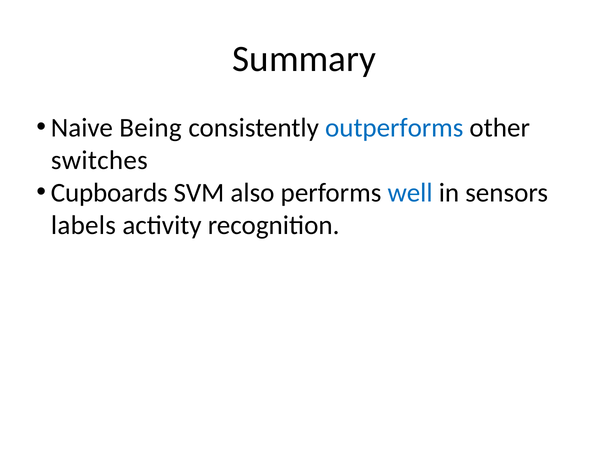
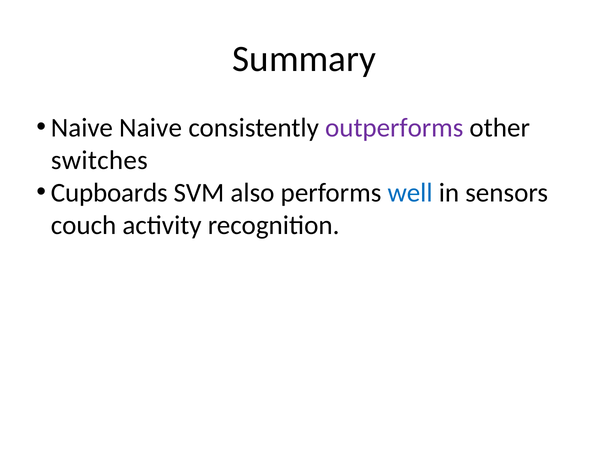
Naive Being: Being -> Naive
outperforms colour: blue -> purple
labels: labels -> couch
